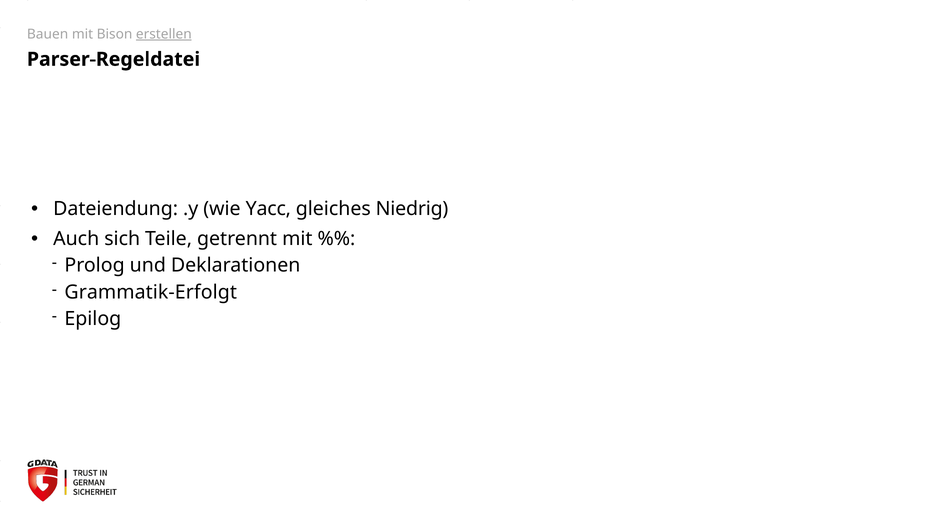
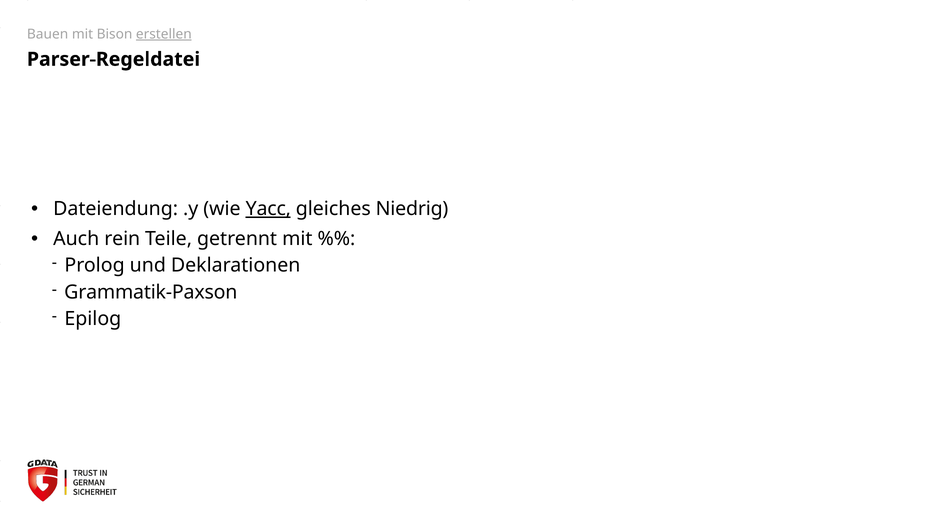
Yacc underline: none -> present
sich: sich -> rein
Grammatik-Erfolgt: Grammatik-Erfolgt -> Grammatik-Paxson
